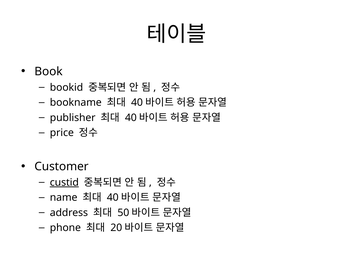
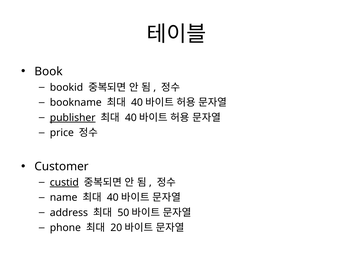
publisher underline: none -> present
